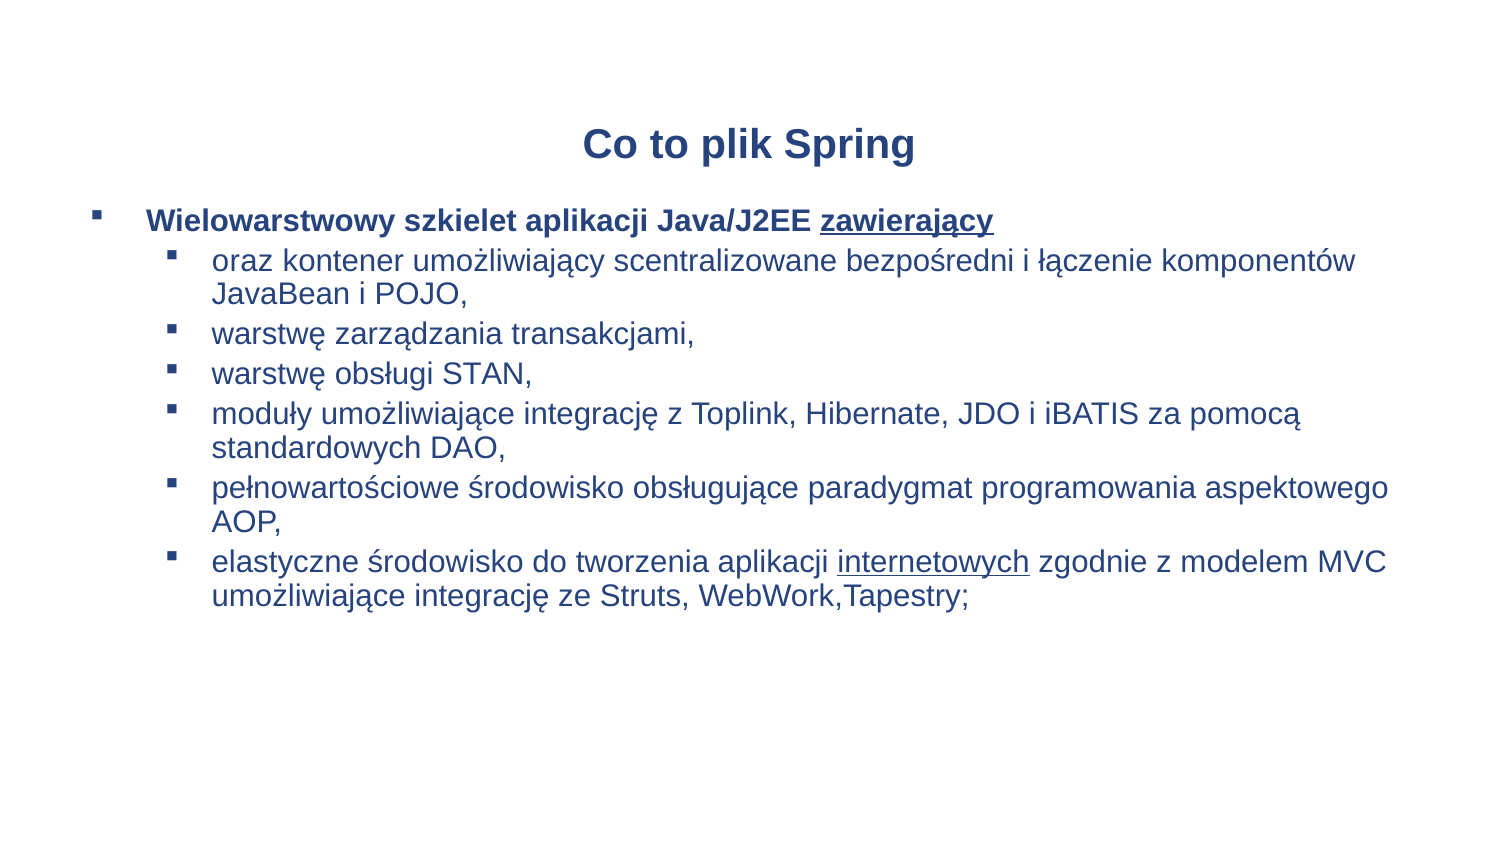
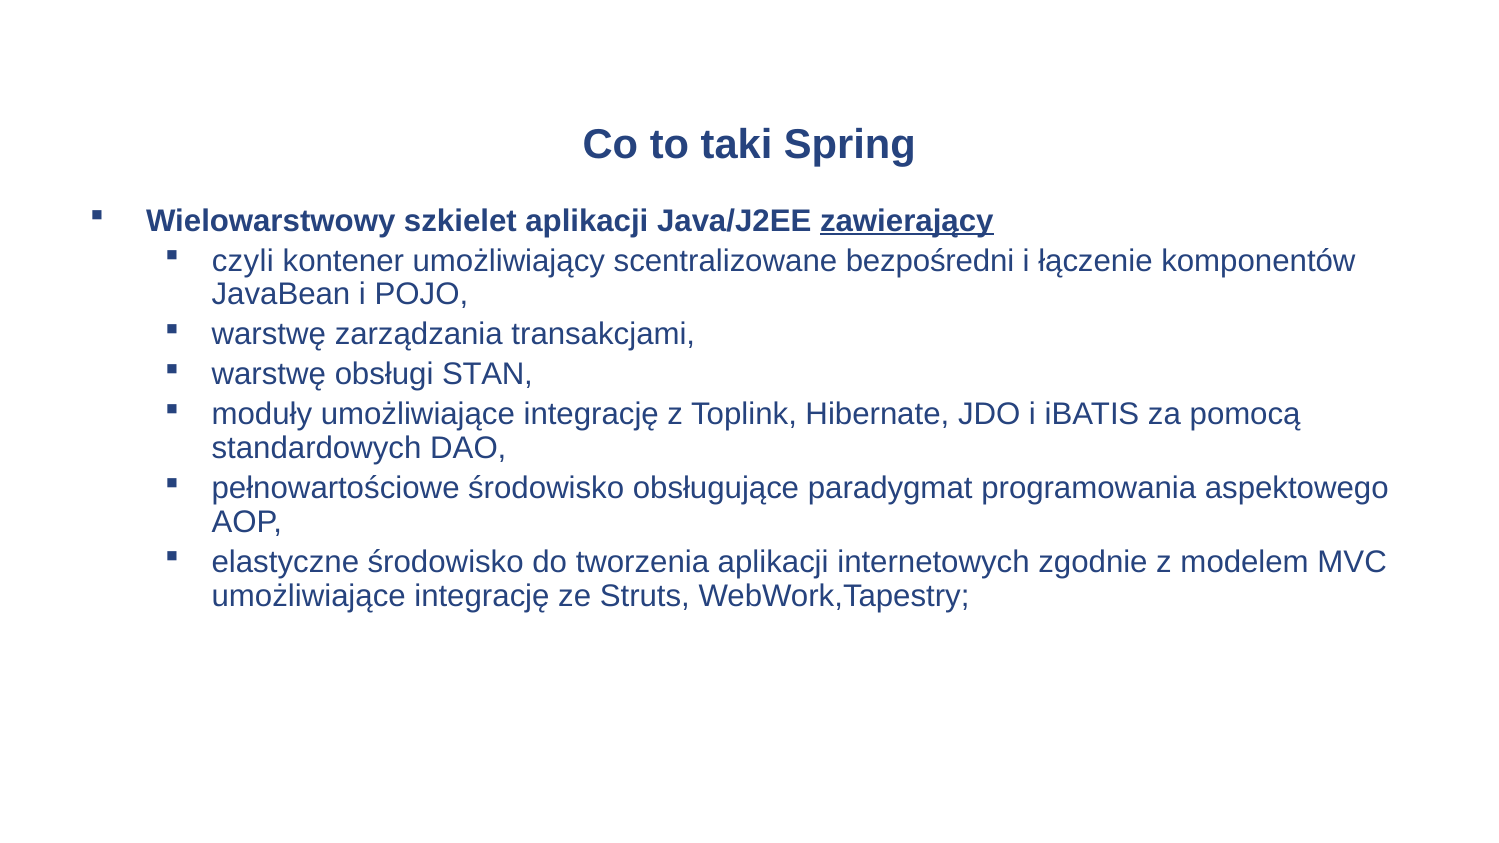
plik: plik -> taki
oraz: oraz -> czyli
internetowych underline: present -> none
